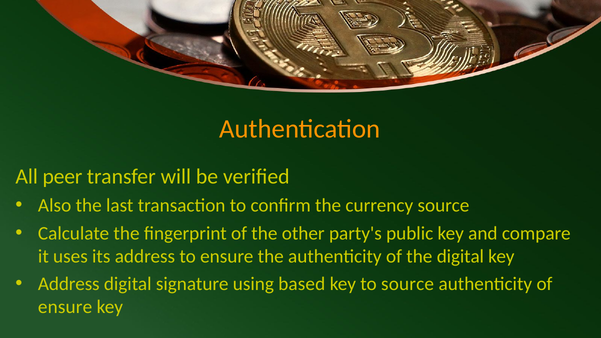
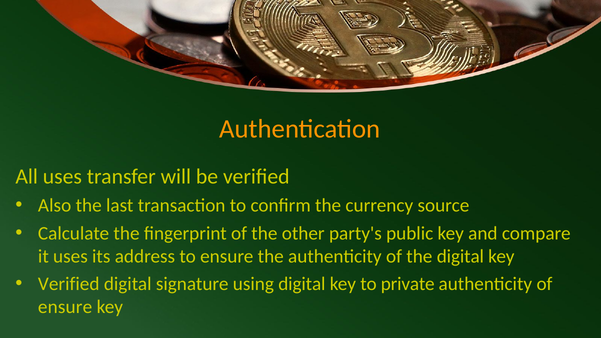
All peer: peer -> uses
Address at (69, 284): Address -> Verified
using based: based -> digital
to source: source -> private
